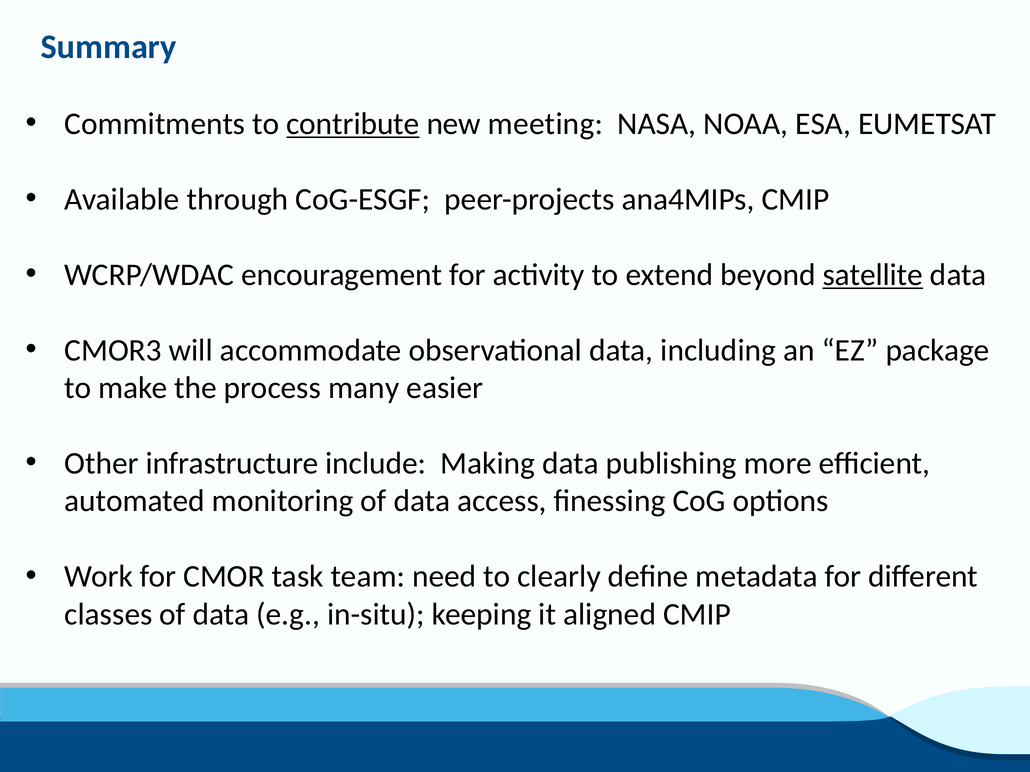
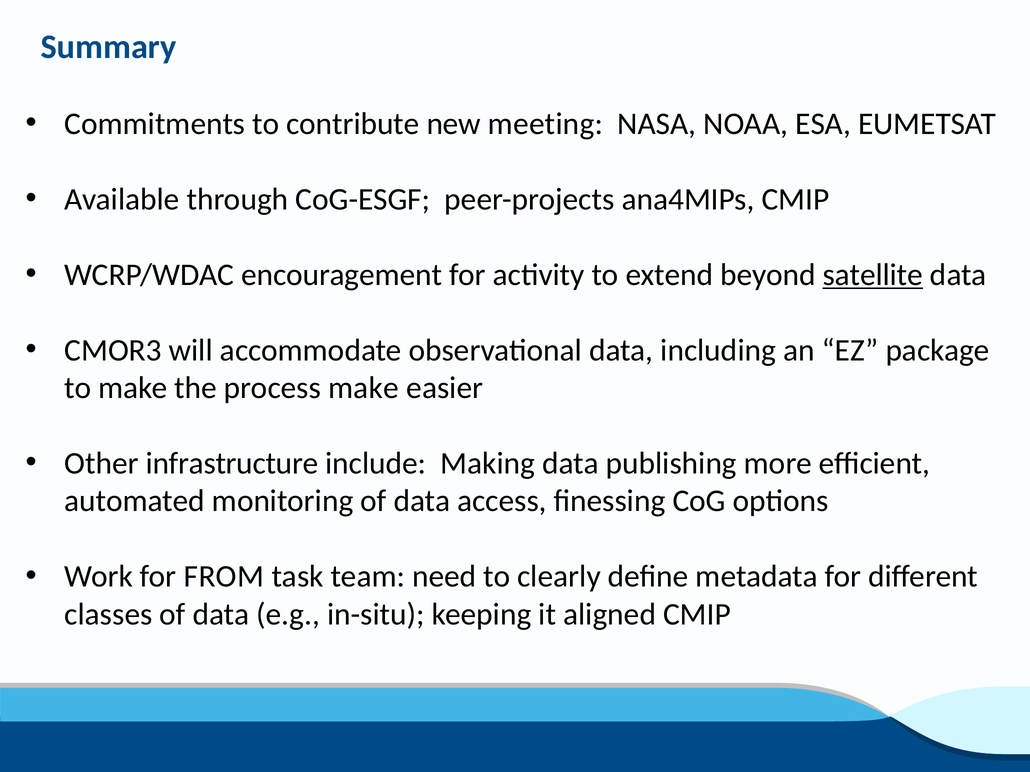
contribute underline: present -> none
process many: many -> make
CMOR: CMOR -> FROM
